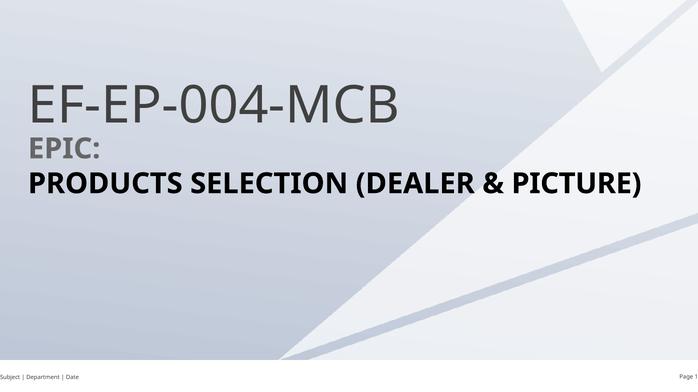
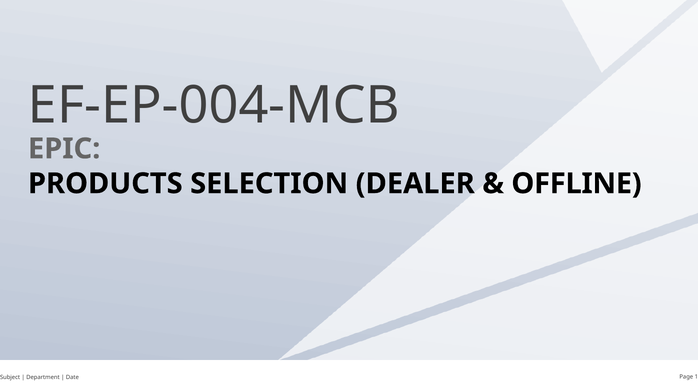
PICTURE: PICTURE -> OFFLINE
